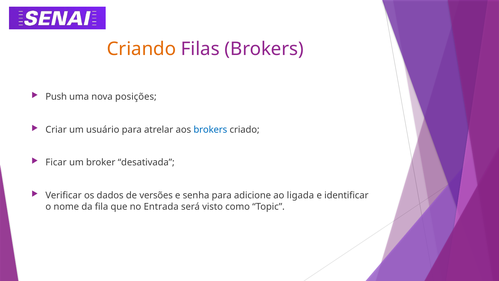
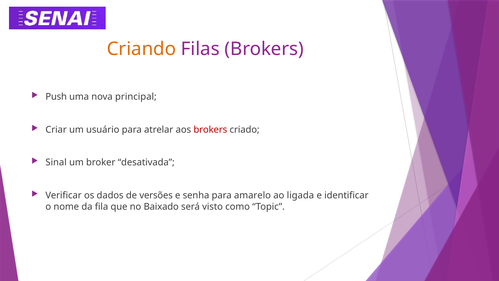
posições: posições -> principal
brokers at (210, 129) colour: blue -> red
Ficar: Ficar -> Sinal
adicione: adicione -> amarelo
Entrada: Entrada -> Baixado
